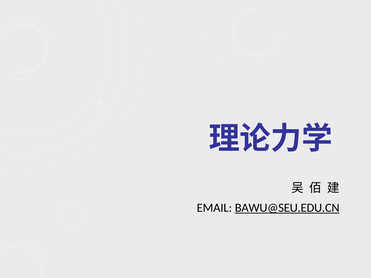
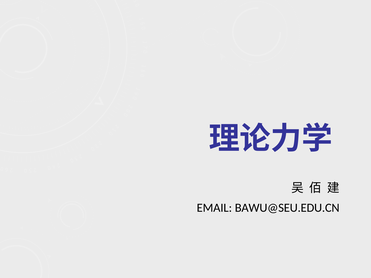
BAWU@SEU.EDU.CN underline: present -> none
